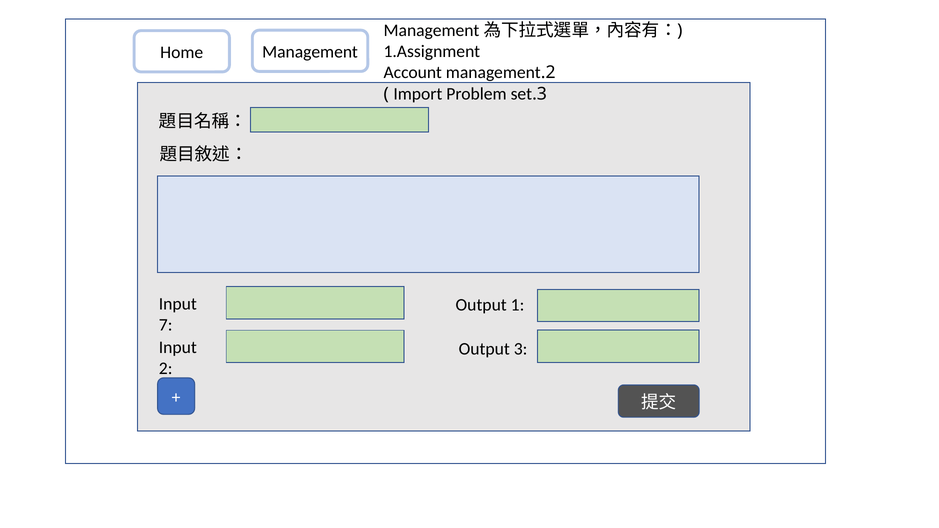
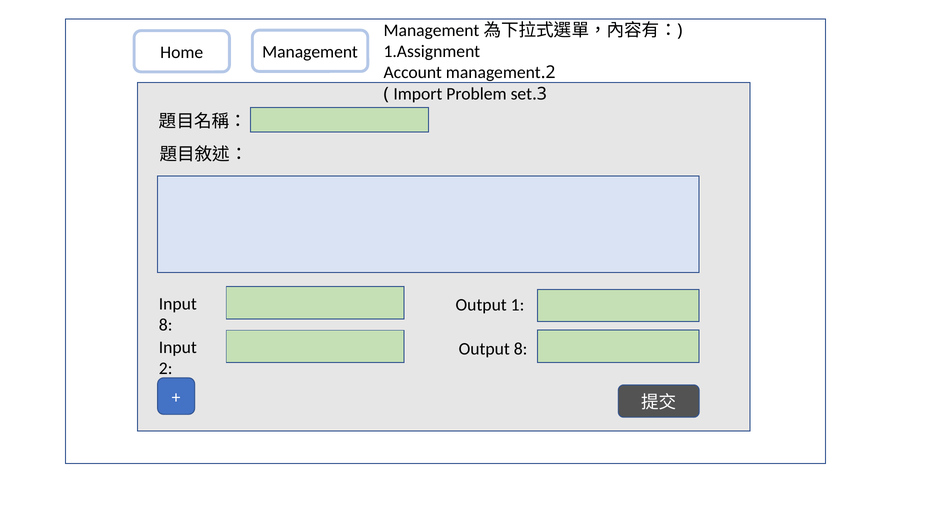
7 at (166, 325): 7 -> 8
Output 3: 3 -> 8
